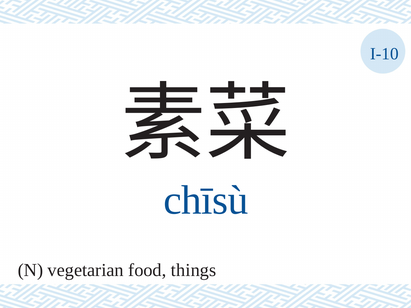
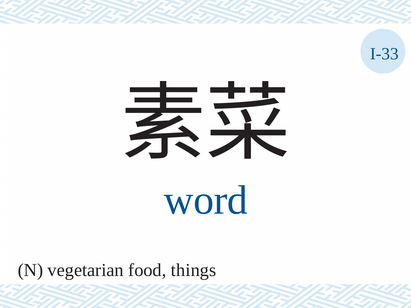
I-10: I-10 -> I-33
chīsù: chīsù -> word
